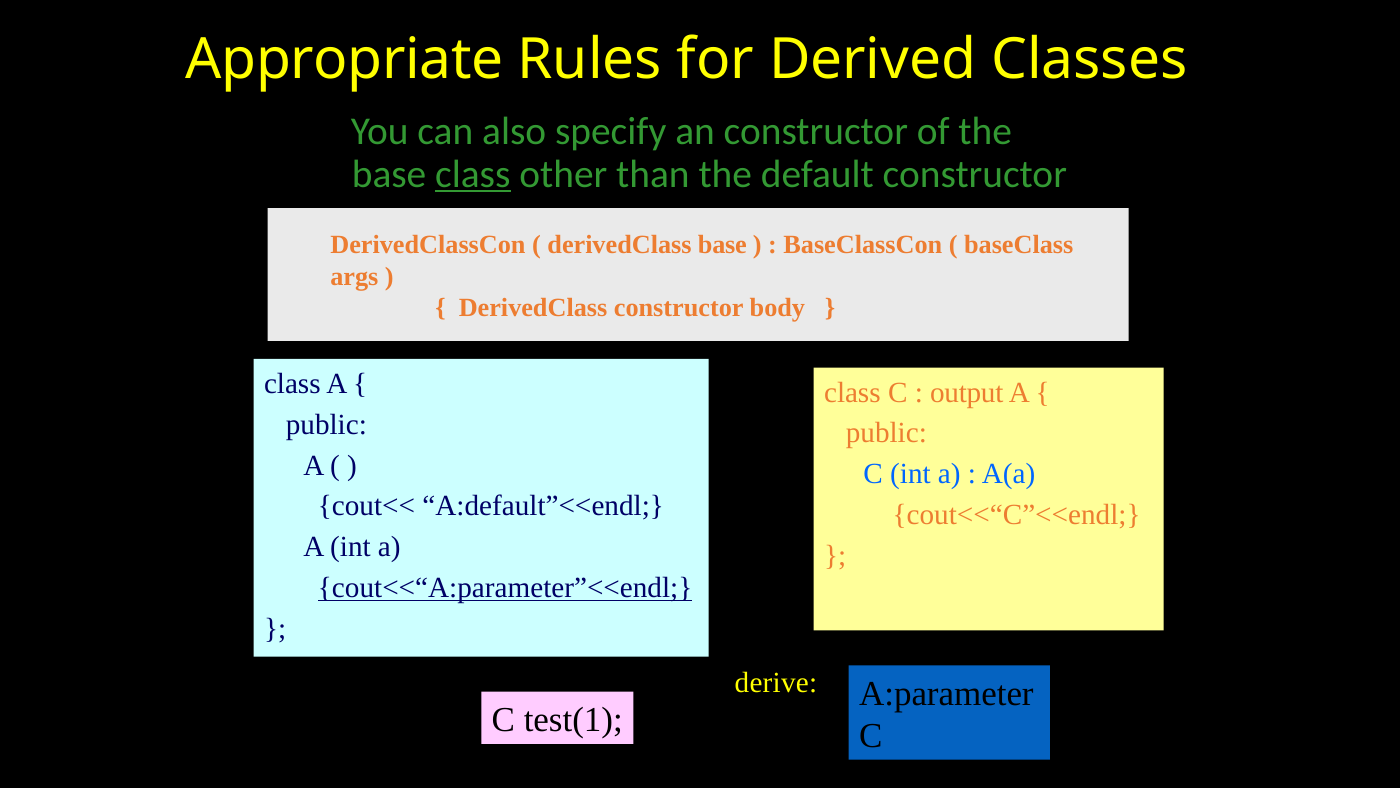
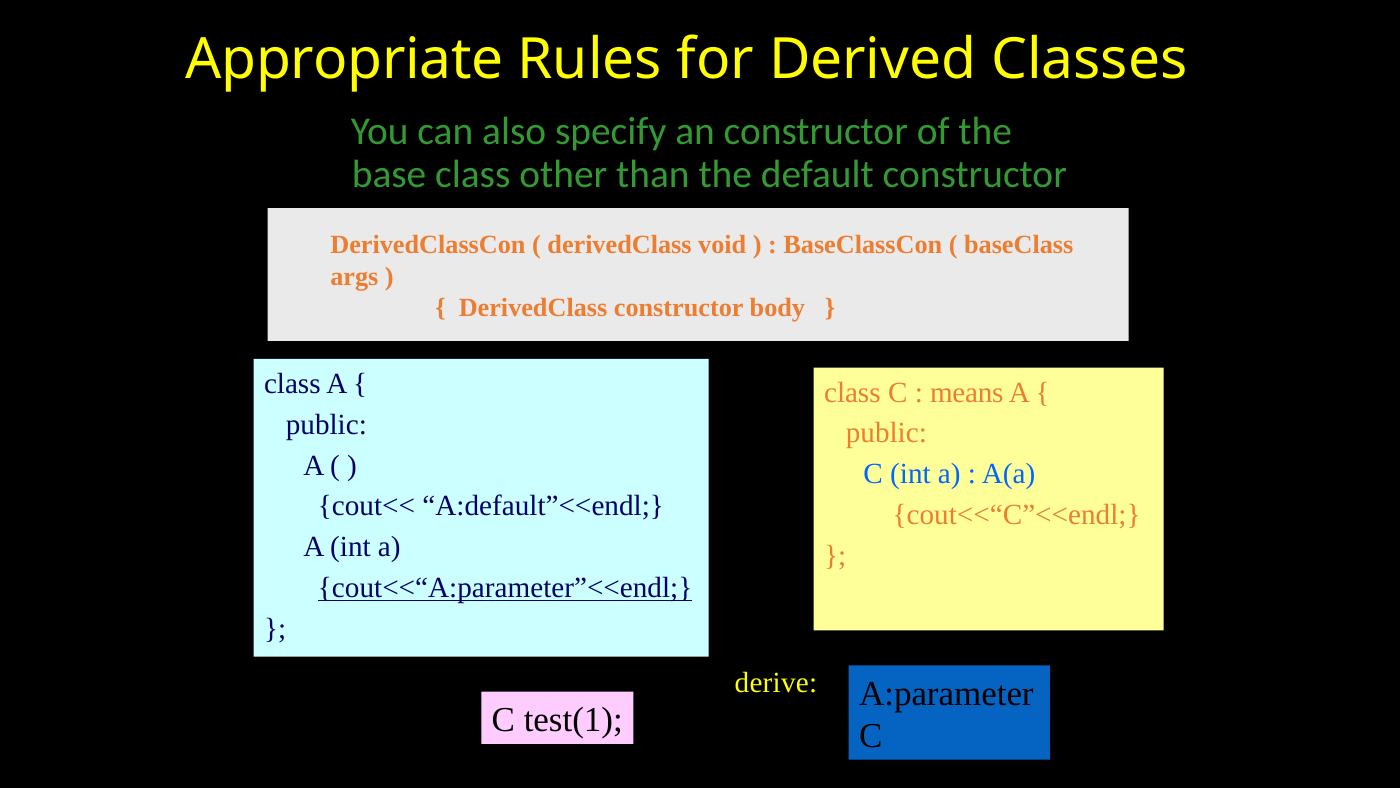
class at (473, 174) underline: present -> none
derivedClass base: base -> void
output: output -> means
